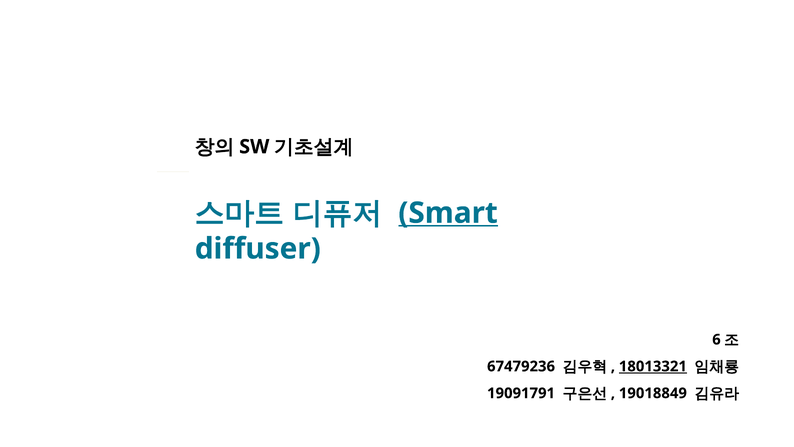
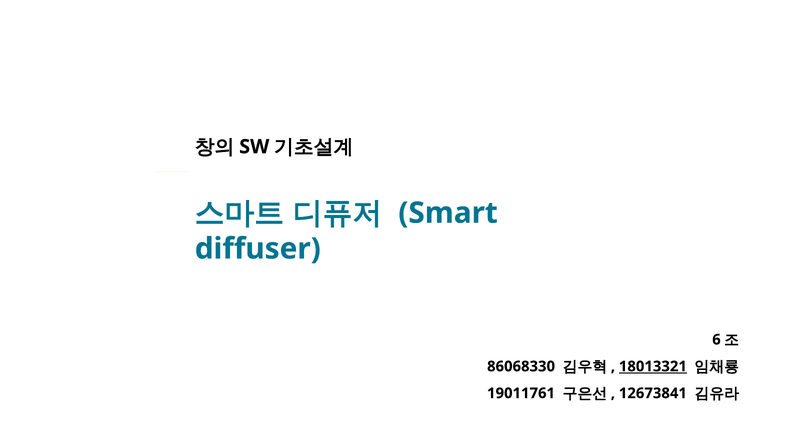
Smart underline: present -> none
67479236: 67479236 -> 86068330
19091791: 19091791 -> 19011761
19018849: 19018849 -> 12673841
